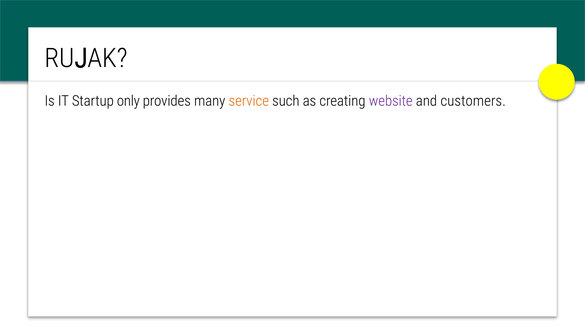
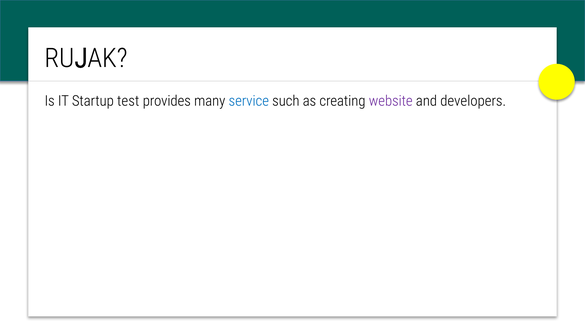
only: only -> test
service colour: orange -> blue
customers: customers -> developers
